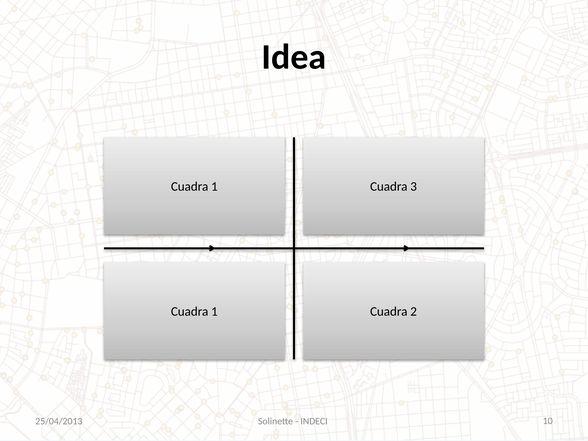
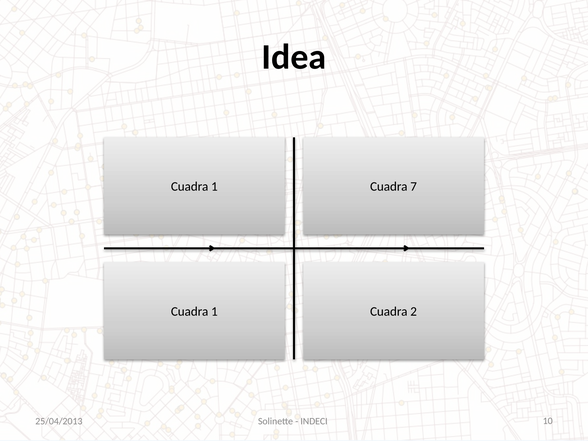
3: 3 -> 7
